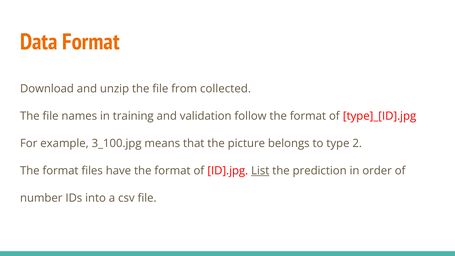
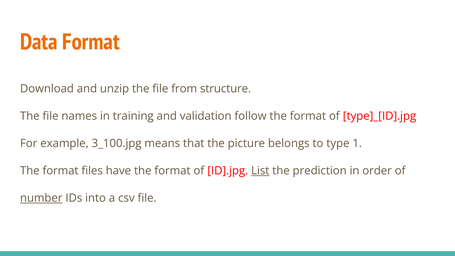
collected: collected -> structure
2: 2 -> 1
number underline: none -> present
